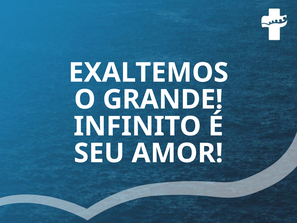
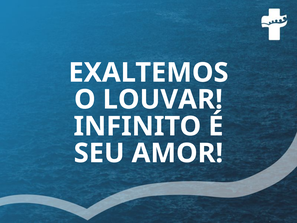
GRANDE: GRANDE -> LOUVAR
